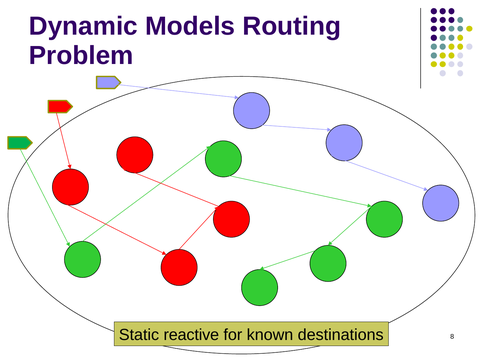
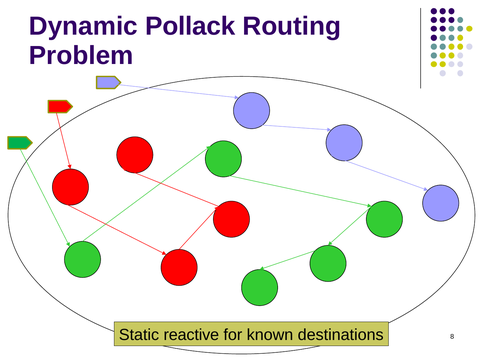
Models: Models -> Pollack
